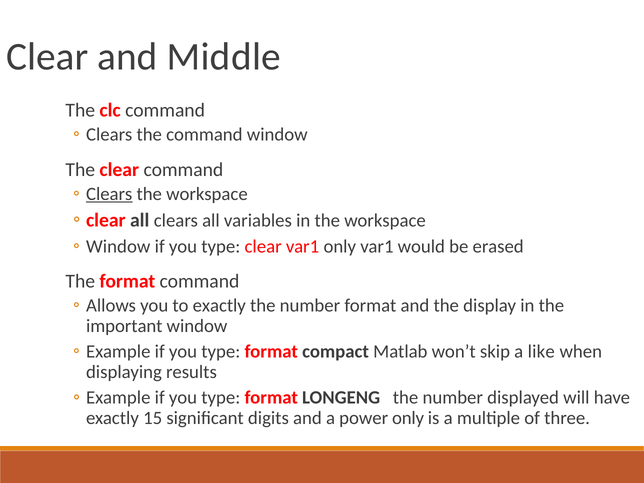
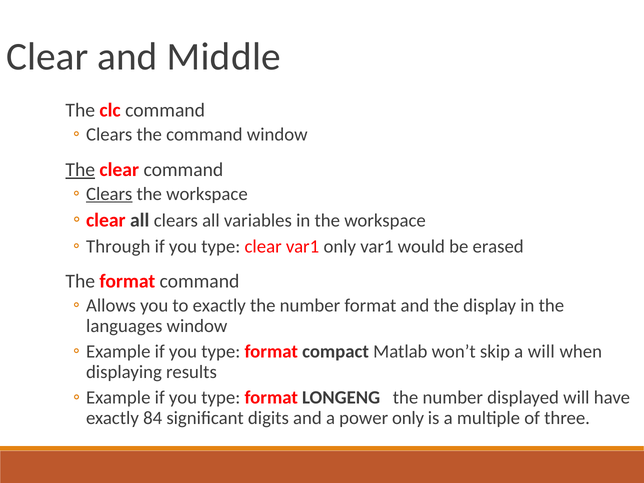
The at (80, 170) underline: none -> present
Window at (118, 246): Window -> Through
important: important -> languages
a like: like -> will
15: 15 -> 84
